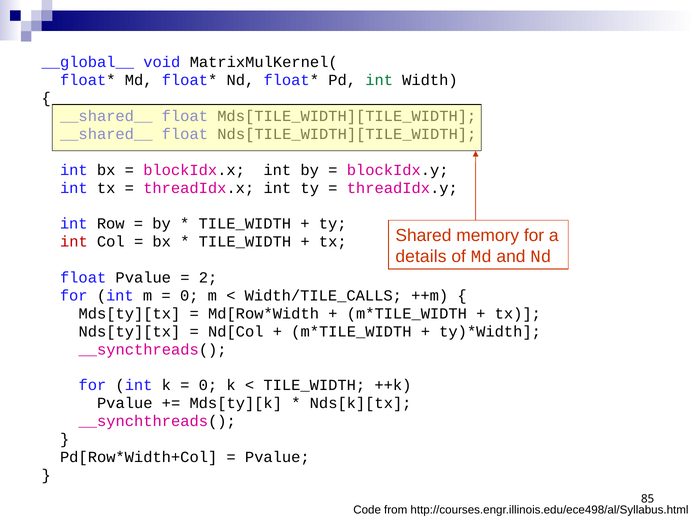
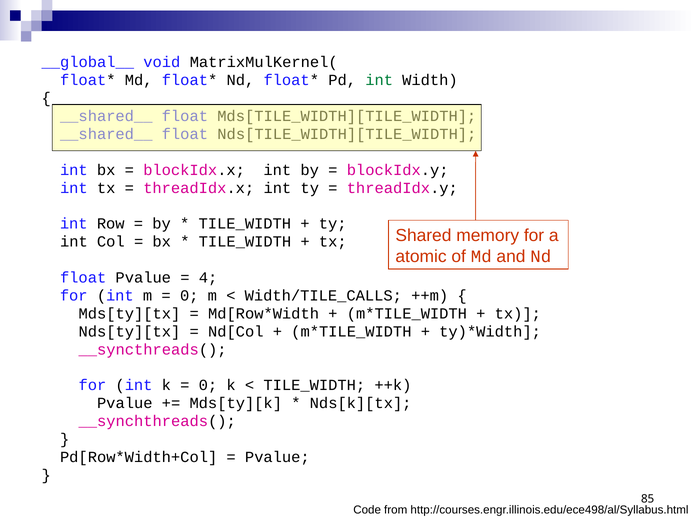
int at (74, 242) colour: red -> black
details: details -> atomic
2: 2 -> 4
